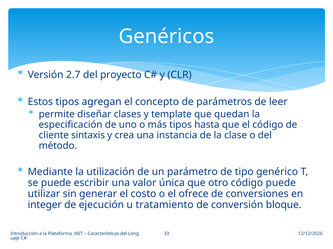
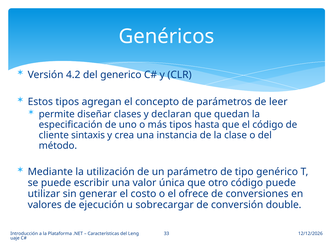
2.7: 2.7 -> 4.2
proyecto: proyecto -> generico
template: template -> declaran
integer: integer -> valores
tratamiento: tratamiento -> sobrecargar
bloque: bloque -> double
